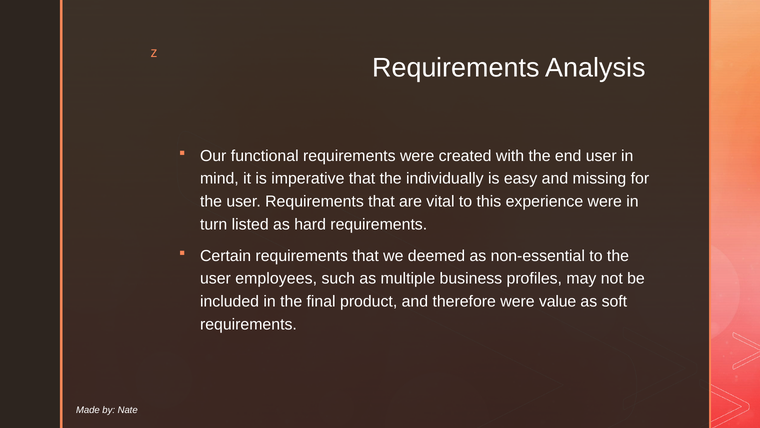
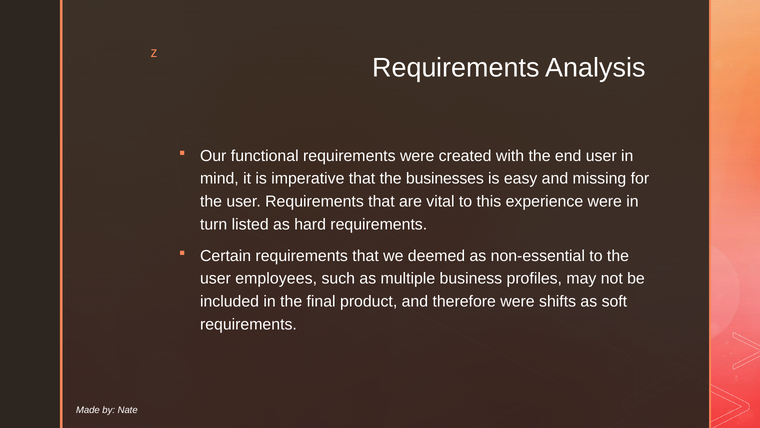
individually: individually -> businesses
value: value -> shifts
